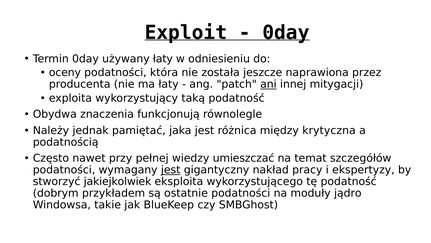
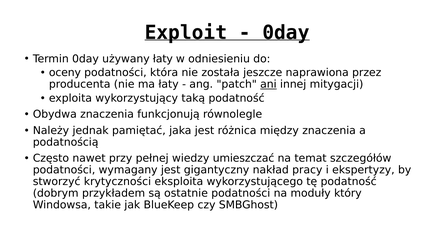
między krytyczna: krytyczna -> znaczenia
jest at (171, 170) underline: present -> none
jakiejkolwiek: jakiejkolwiek -> krytyczności
jądro: jądro -> który
